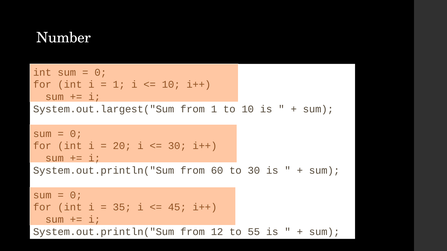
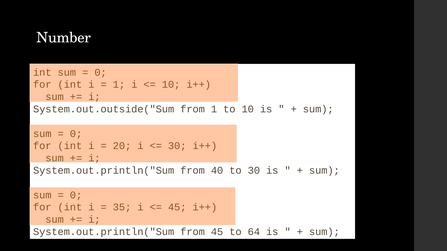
System.out.largest("Sum: System.out.largest("Sum -> System.out.outside("Sum
60: 60 -> 40
from 12: 12 -> 45
55: 55 -> 64
